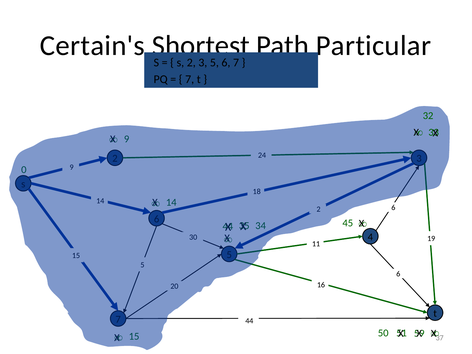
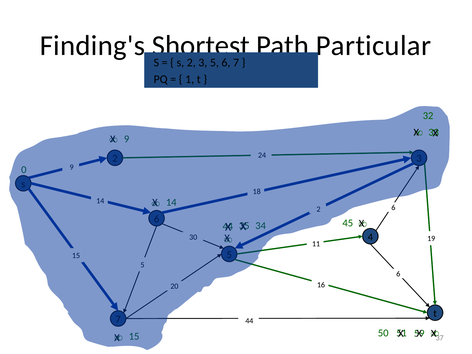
Certain's: Certain's -> Finding's
7 at (190, 79): 7 -> 1
